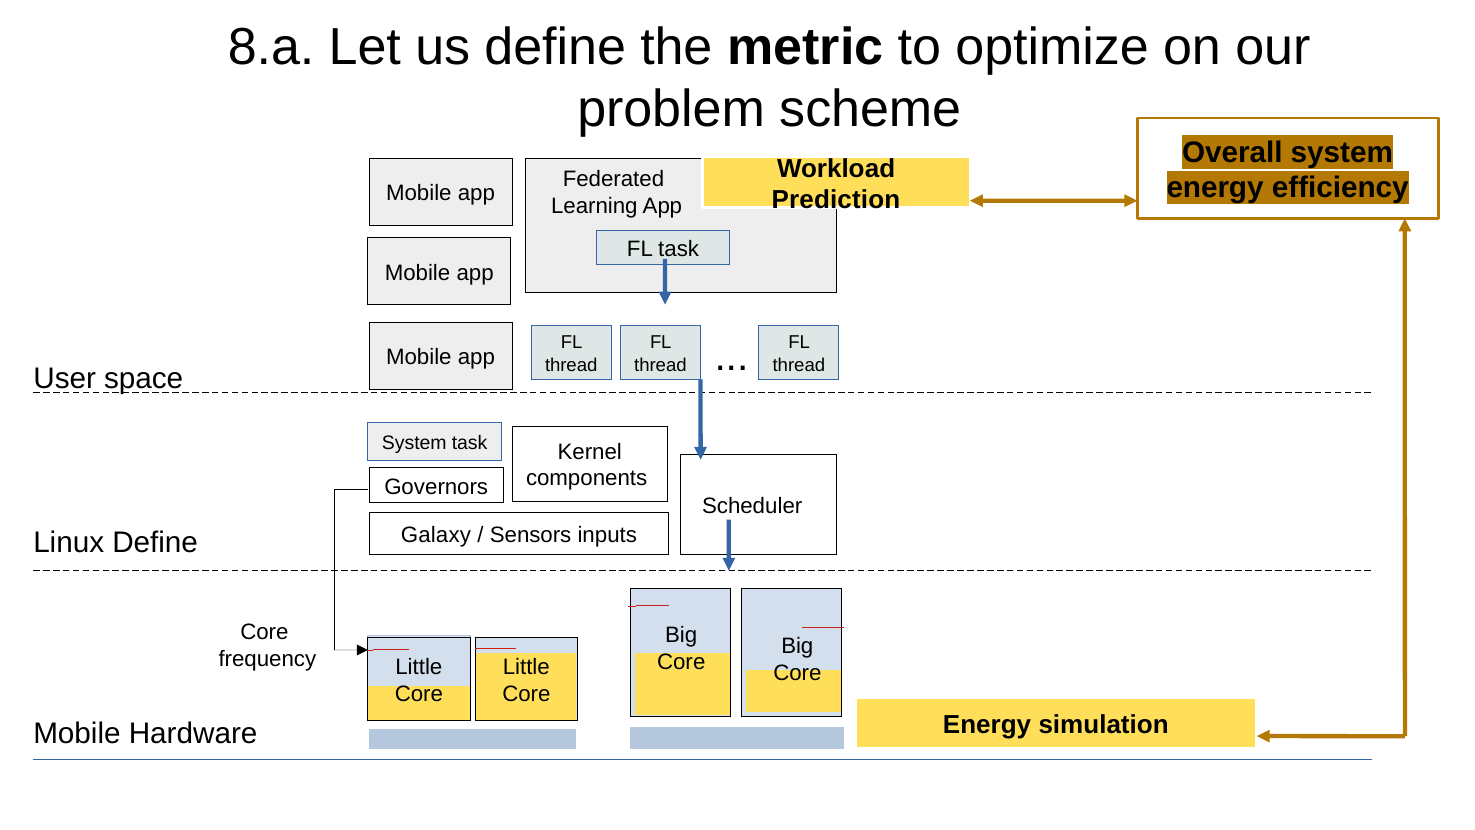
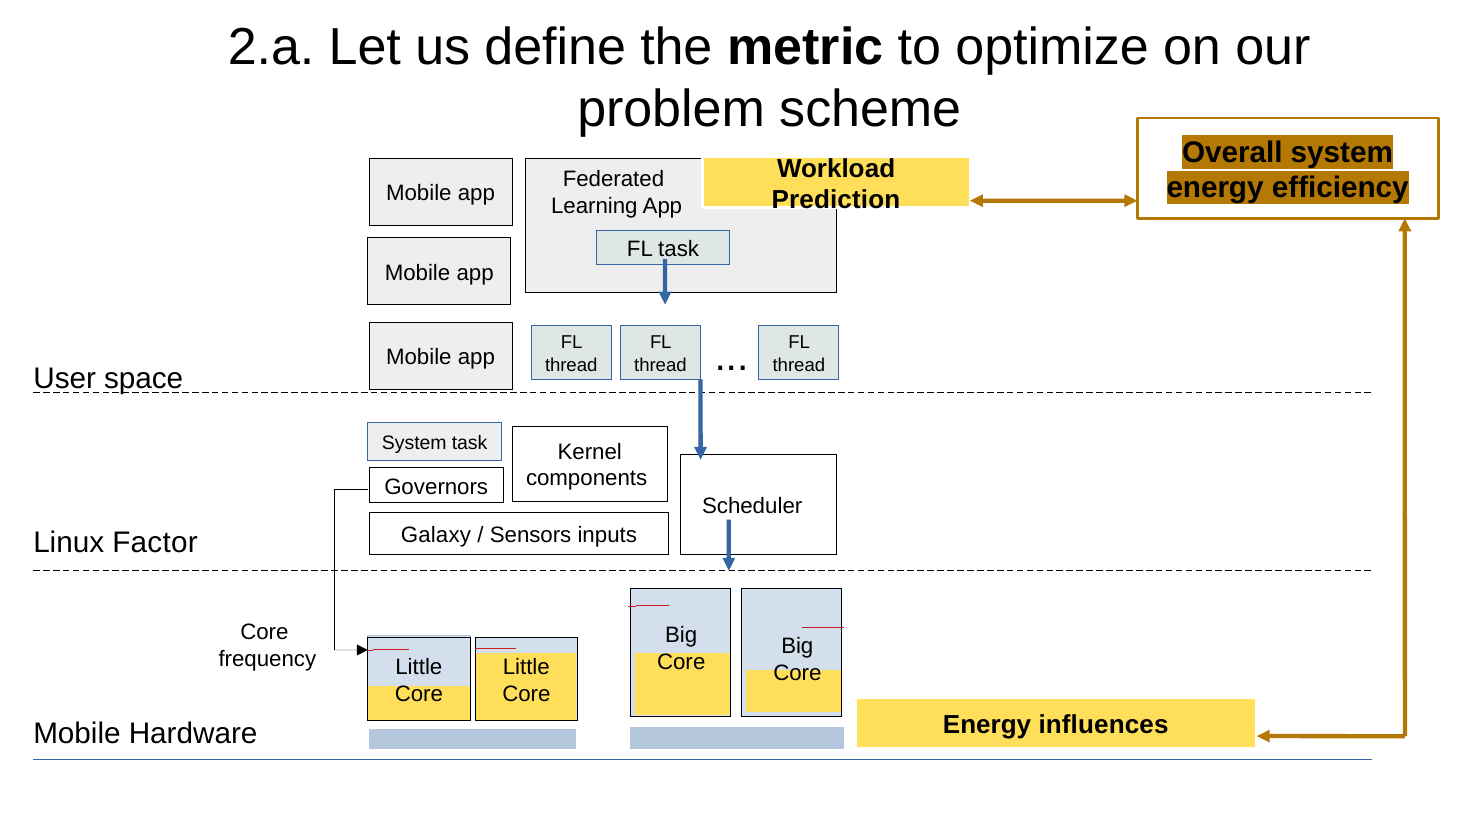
8.a: 8.a -> 2.a
Linux Define: Define -> Factor
simulation: simulation -> influences
